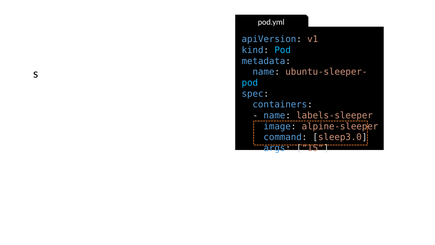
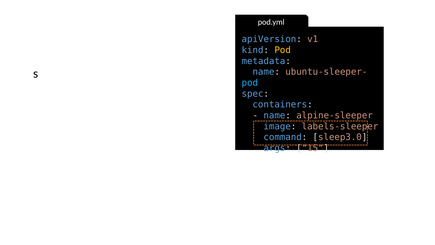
Pod at (283, 50) colour: light blue -> yellow
labels-sleeper: labels-sleeper -> alpine-sleeper
alpine-sleeper: alpine-sleeper -> labels-sleeper
